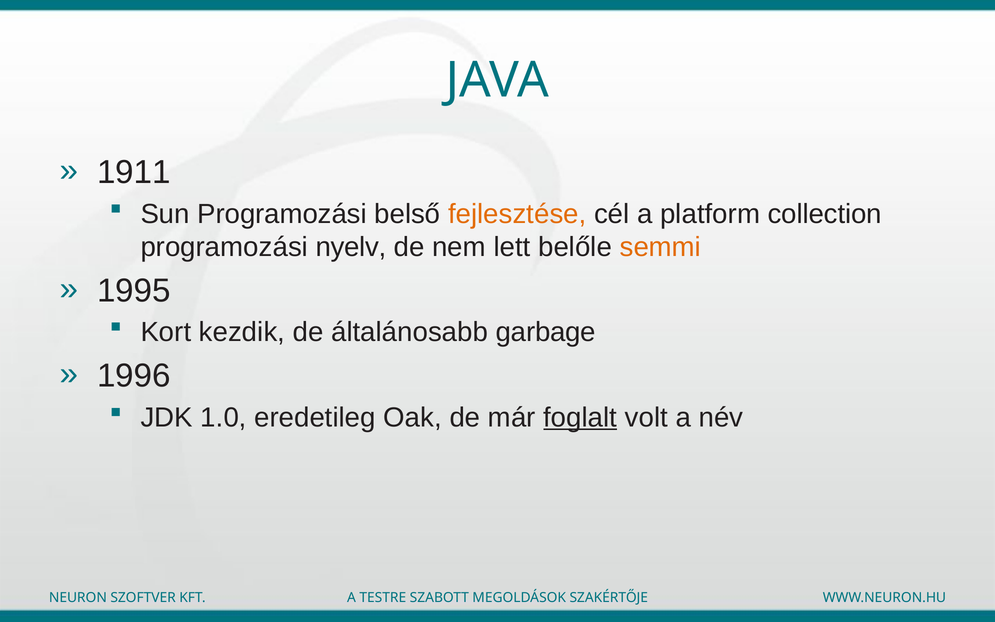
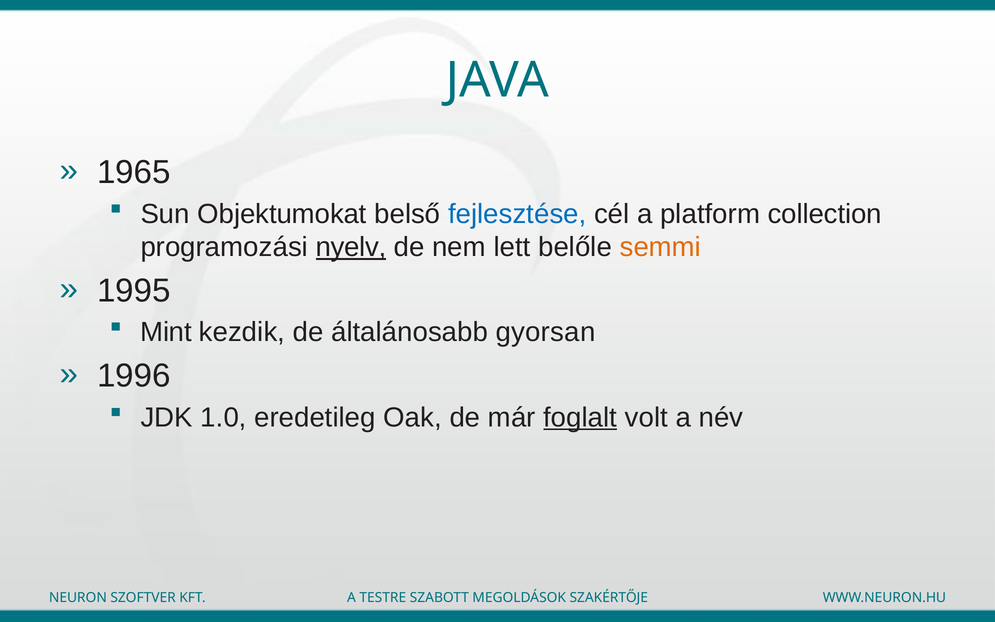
1911: 1911 -> 1965
Sun Programozási: Programozási -> Objektumokat
fejlesztése colour: orange -> blue
nyelv underline: none -> present
Kort: Kort -> Mint
garbage: garbage -> gyorsan
